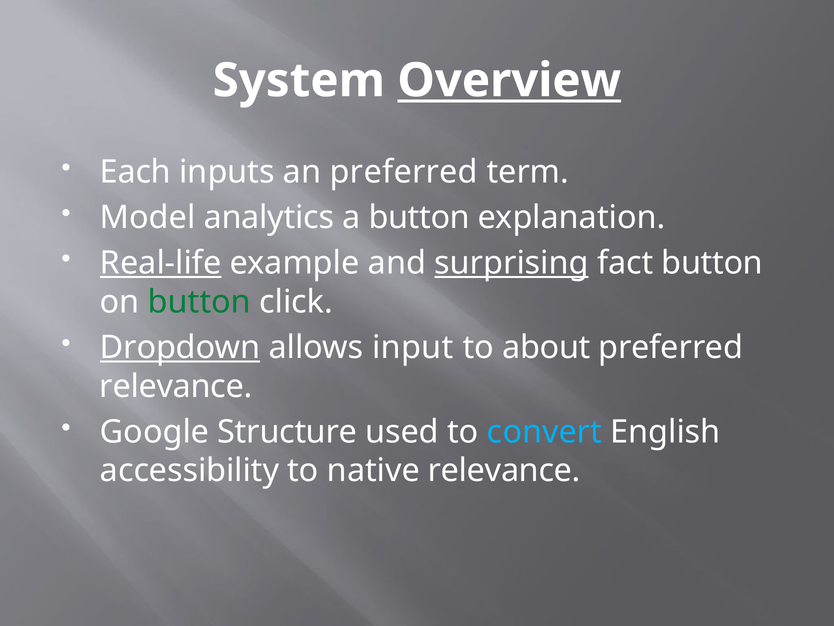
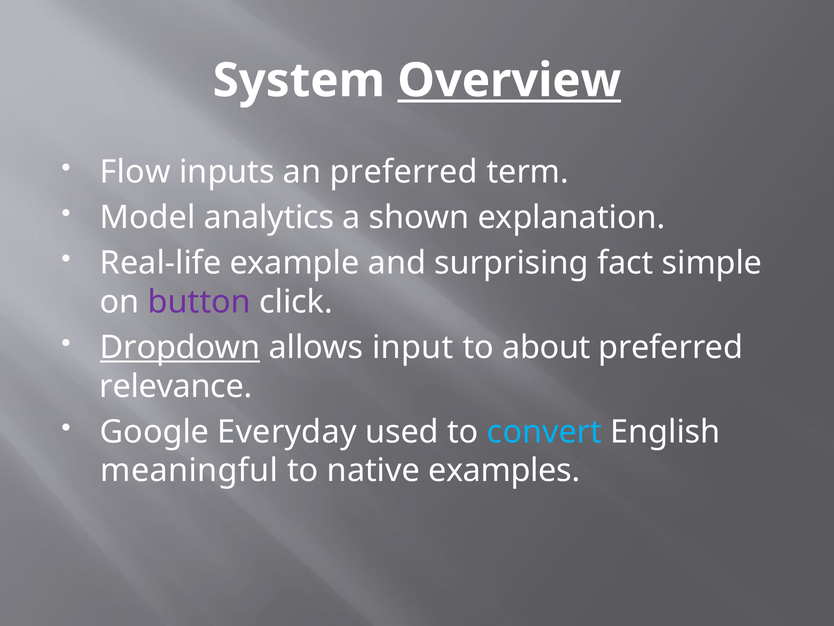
Each: Each -> Flow
a button: button -> shown
Real-life underline: present -> none
surprising underline: present -> none
fact button: button -> simple
button at (199, 302) colour: green -> purple
Structure: Structure -> Everyday
accessibility: accessibility -> meaningful
native relevance: relevance -> examples
